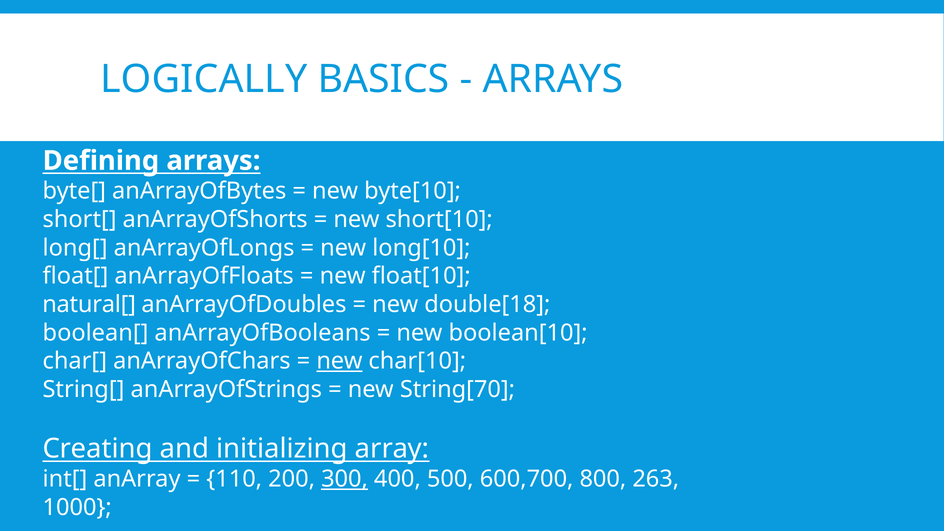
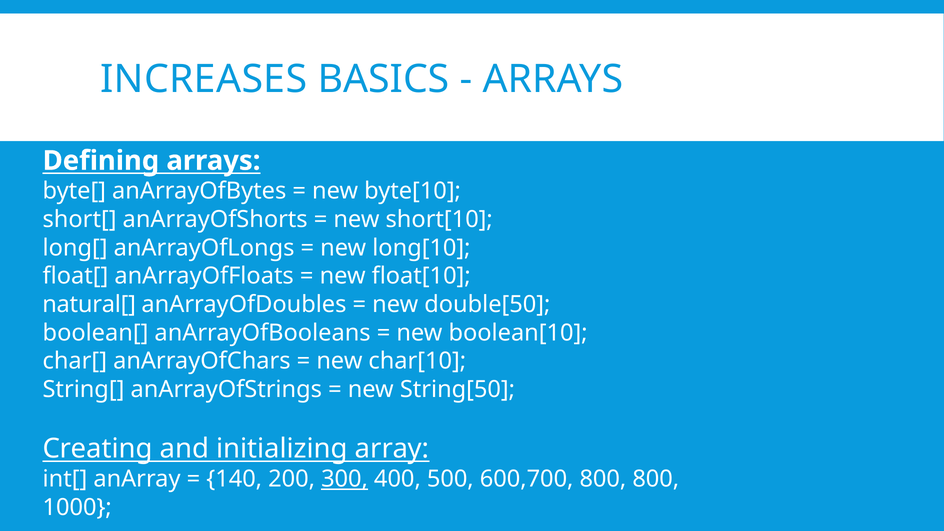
LOGICALLY: LOGICALLY -> INCREASES
double[18: double[18 -> double[50
new at (339, 361) underline: present -> none
String[70: String[70 -> String[50
110: 110 -> 140
800 263: 263 -> 800
